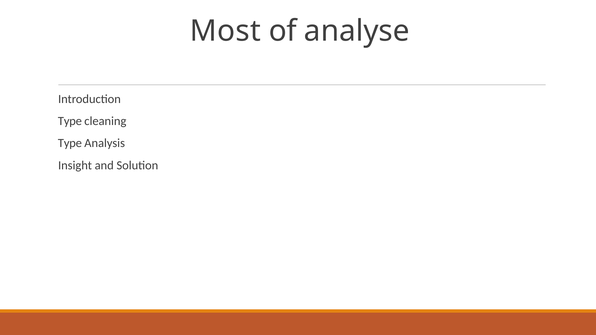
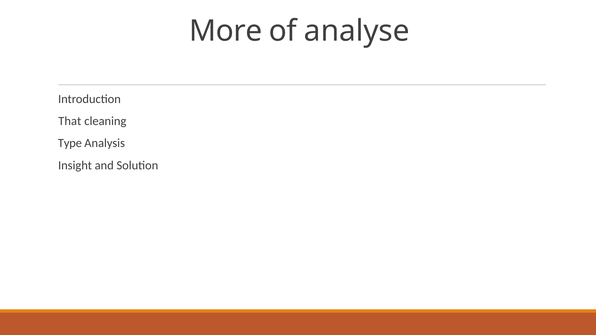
Most: Most -> More
Type at (70, 121): Type -> That
